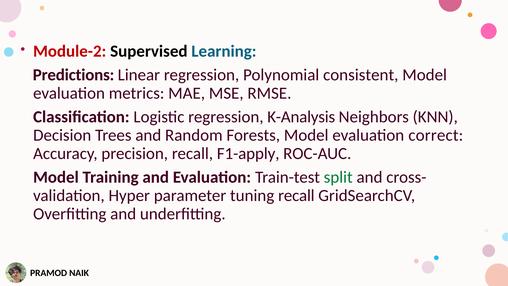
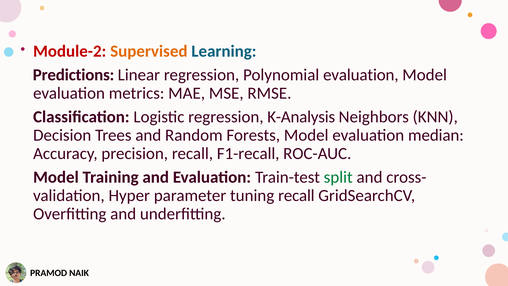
Supervised colour: black -> orange
Polynomial consistent: consistent -> evaluation
correct: correct -> median
F1-apply: F1-apply -> F1-recall
